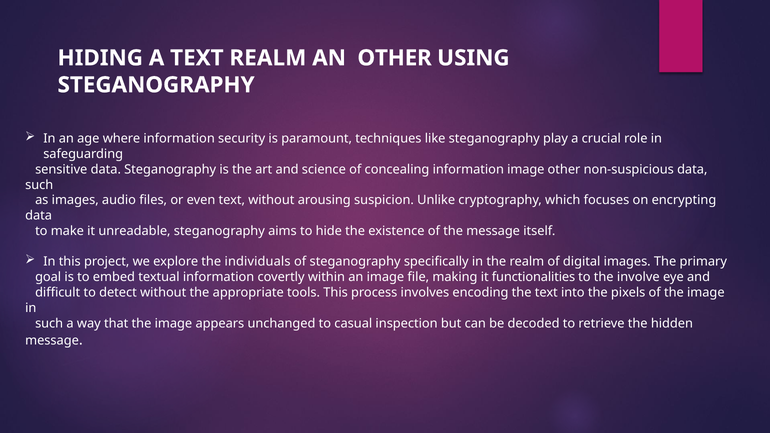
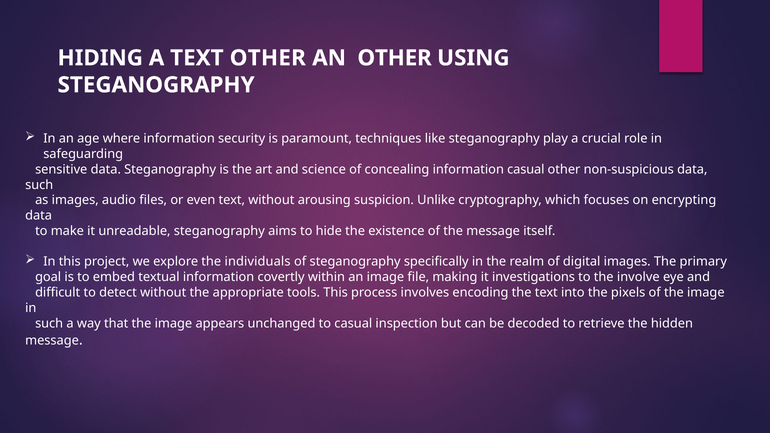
TEXT REALM: REALM -> OTHER
information image: image -> casual
functionalities: functionalities -> investigations
